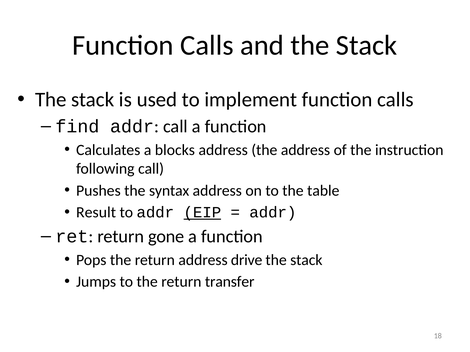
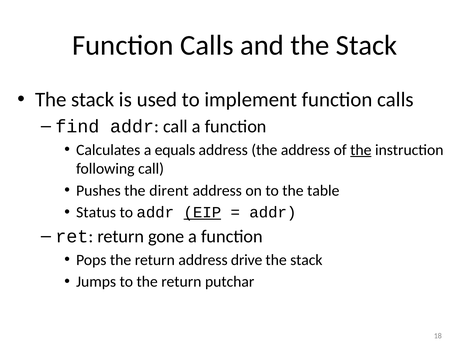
blocks: blocks -> equals
the at (361, 150) underline: none -> present
syntax: syntax -> dirent
Result: Result -> Status
transfer: transfer -> putchar
